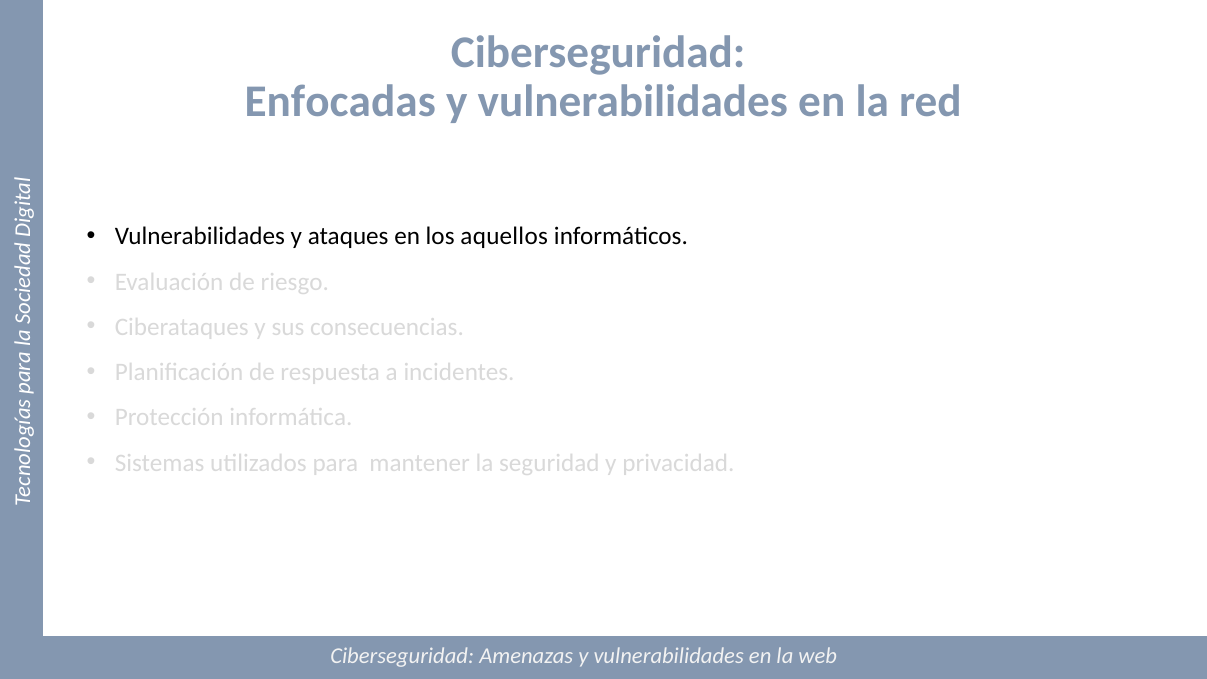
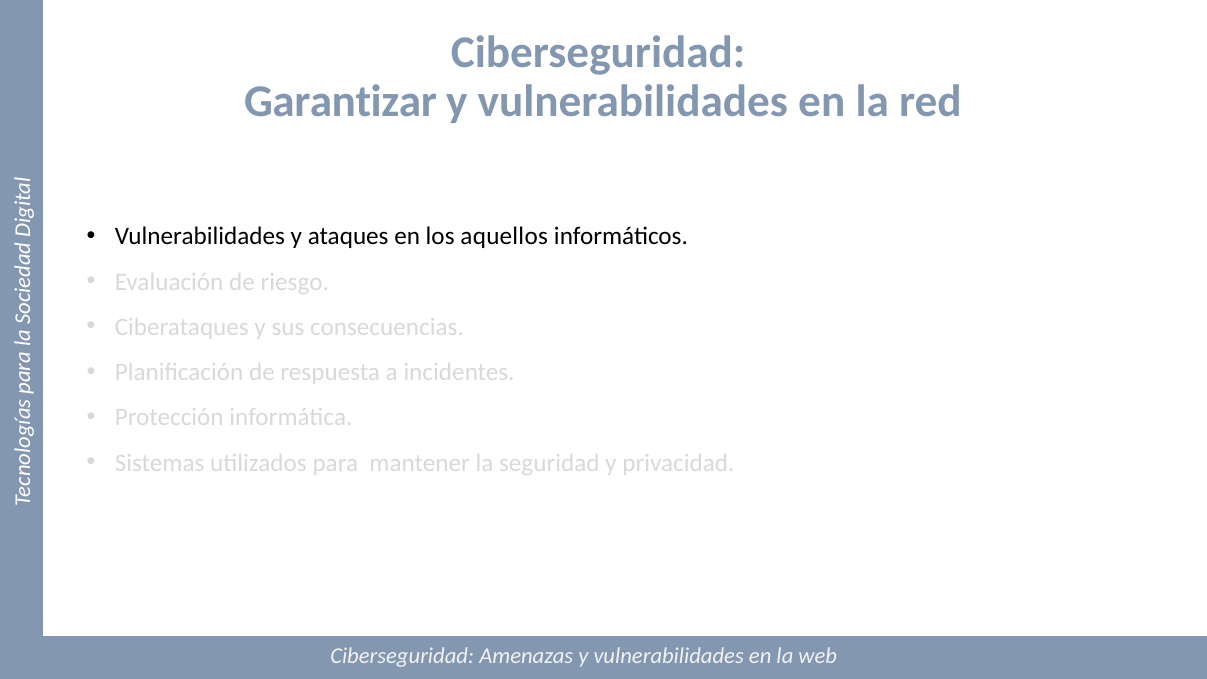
Enfocadas: Enfocadas -> Garantizar
